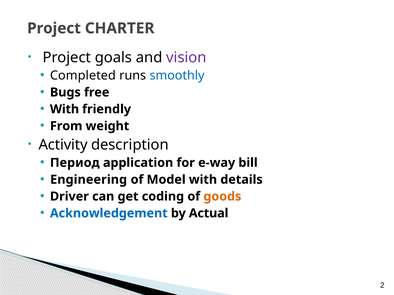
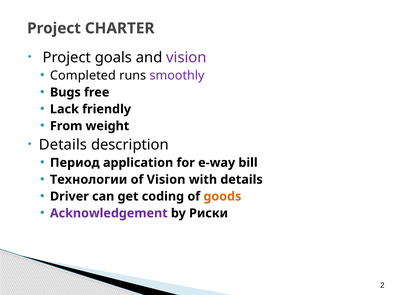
smoothly colour: blue -> purple
With at (64, 109): With -> Lack
Activity at (63, 145): Activity -> Details
Engineering: Engineering -> Технологии
of Model: Model -> Vision
Acknowledgement colour: blue -> purple
Actual: Actual -> Риски
